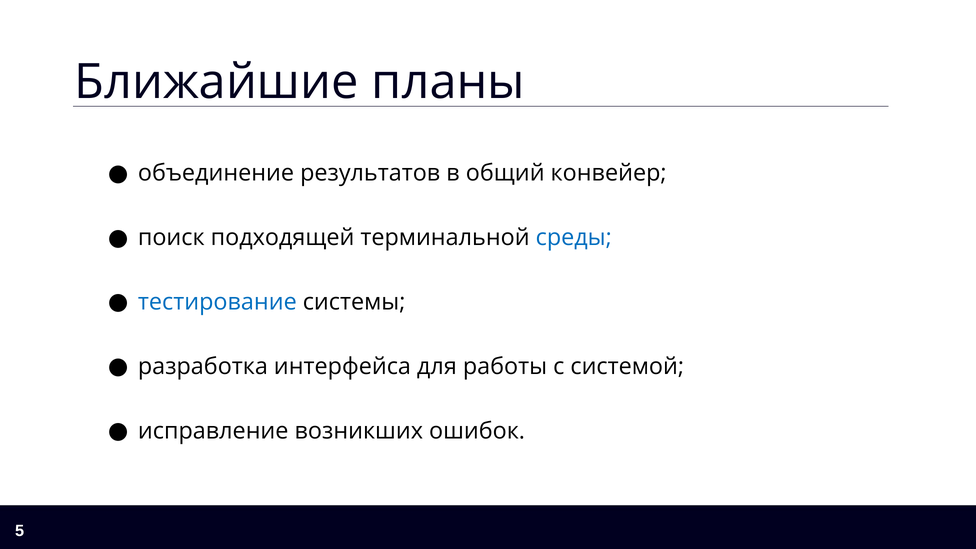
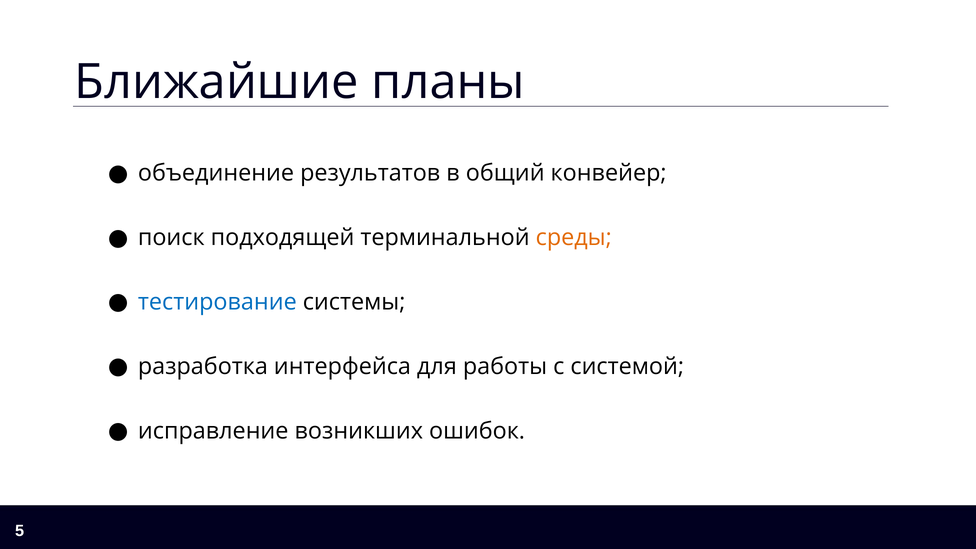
среды colour: blue -> orange
